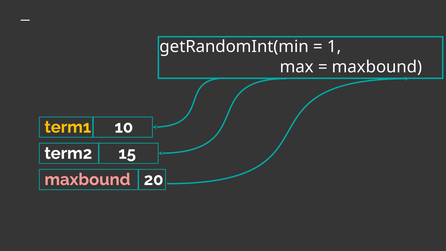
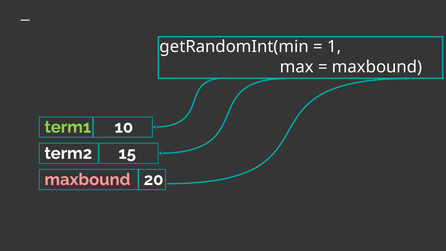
term1 colour: yellow -> light green
